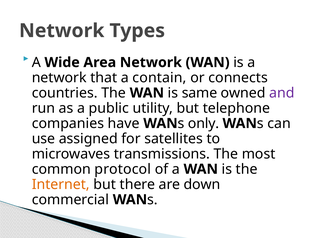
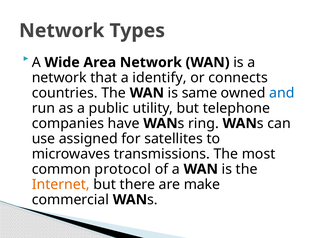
contain: contain -> identify
and colour: purple -> blue
only: only -> ring
down: down -> make
